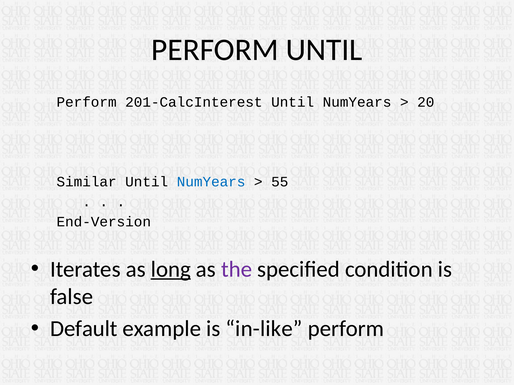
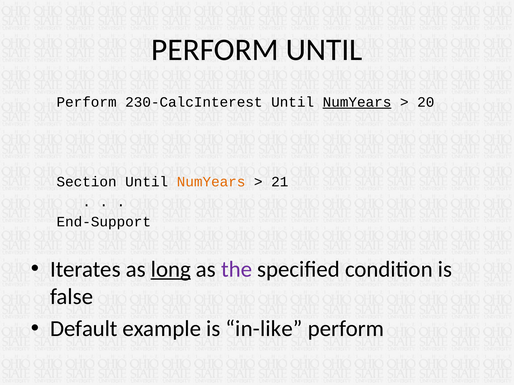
201-CalcInterest: 201-CalcInterest -> 230-CalcInterest
NumYears at (357, 102) underline: none -> present
Similar: Similar -> Section
NumYears at (211, 182) colour: blue -> orange
55: 55 -> 21
End-Version: End-Version -> End-Support
